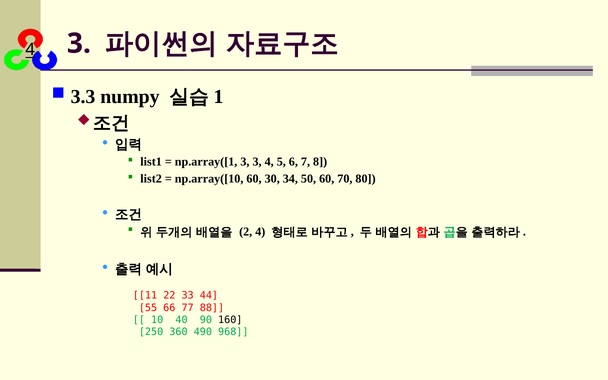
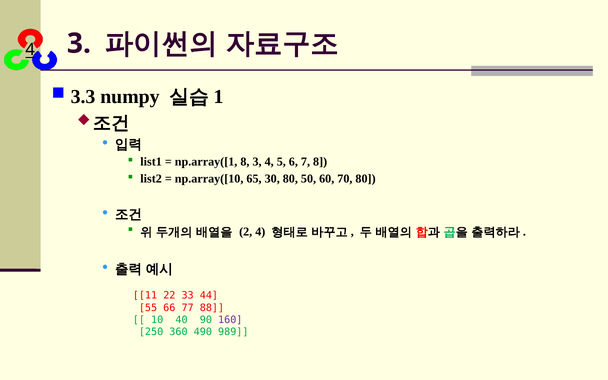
np.array([1 3: 3 -> 8
np.array([10 60: 60 -> 65
30 34: 34 -> 80
160 colour: black -> purple
968: 968 -> 989
